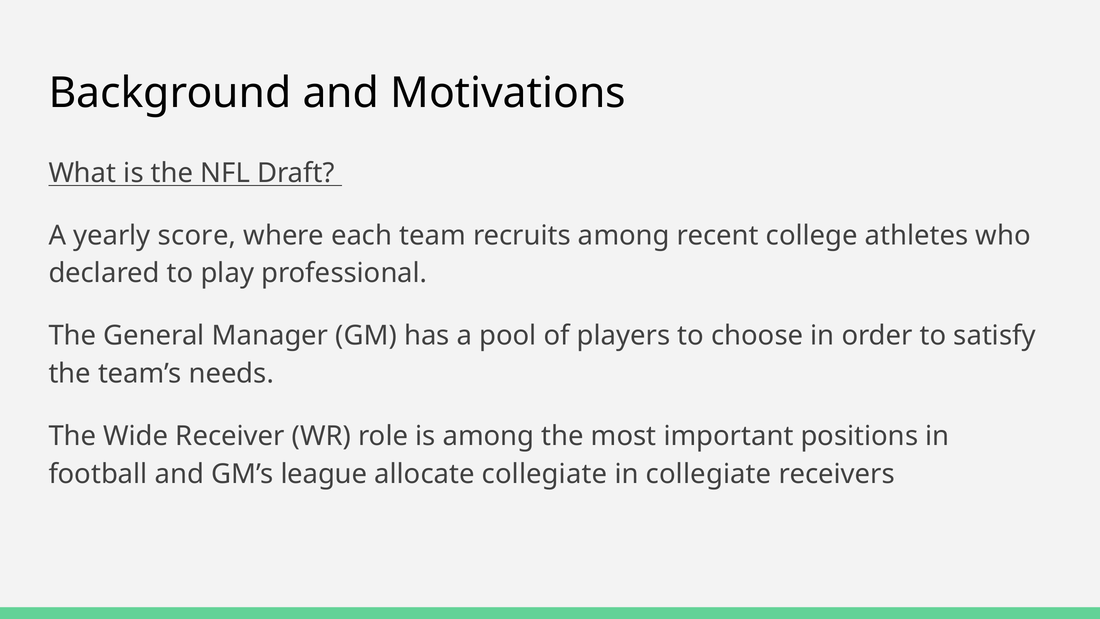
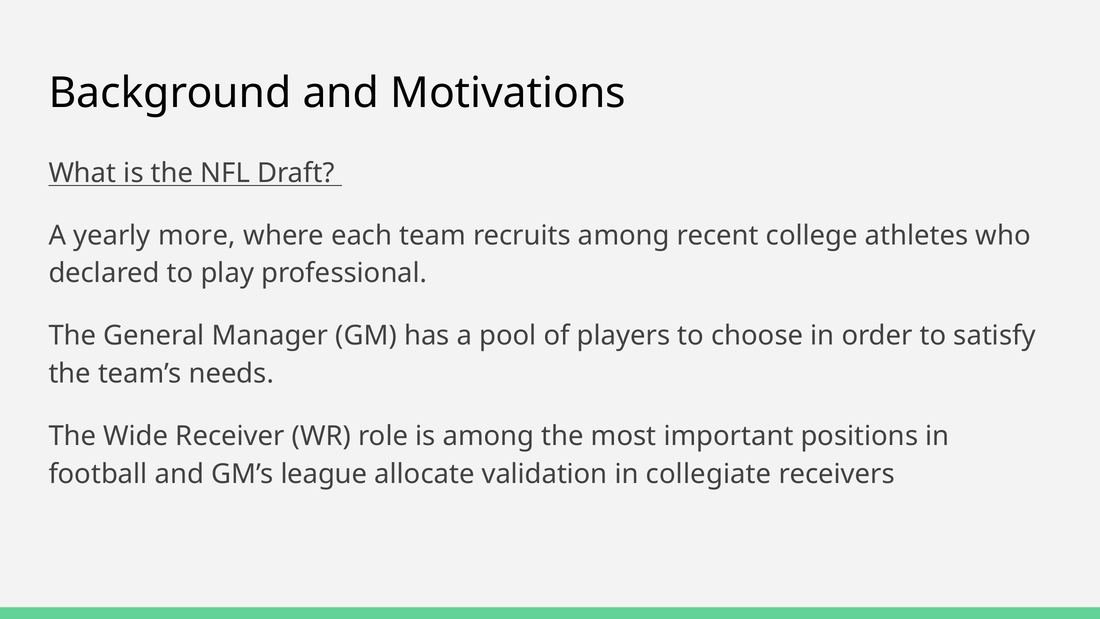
score: score -> more
allocate collegiate: collegiate -> validation
